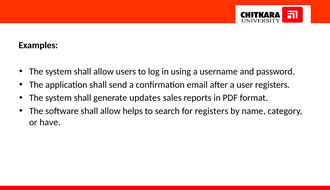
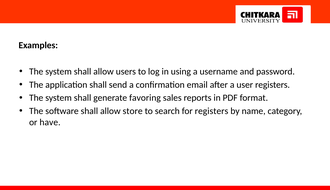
updates: updates -> favoring
helps: helps -> store
